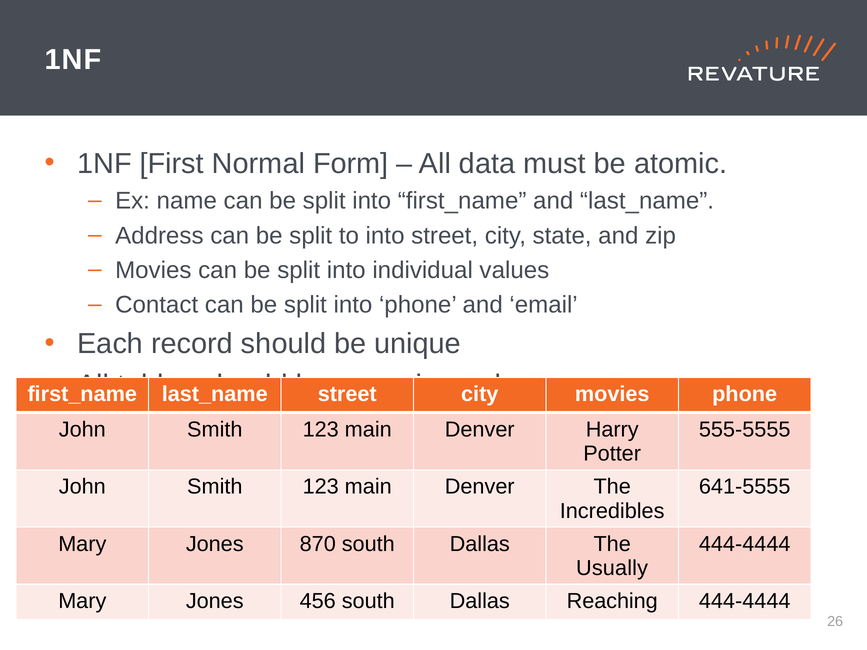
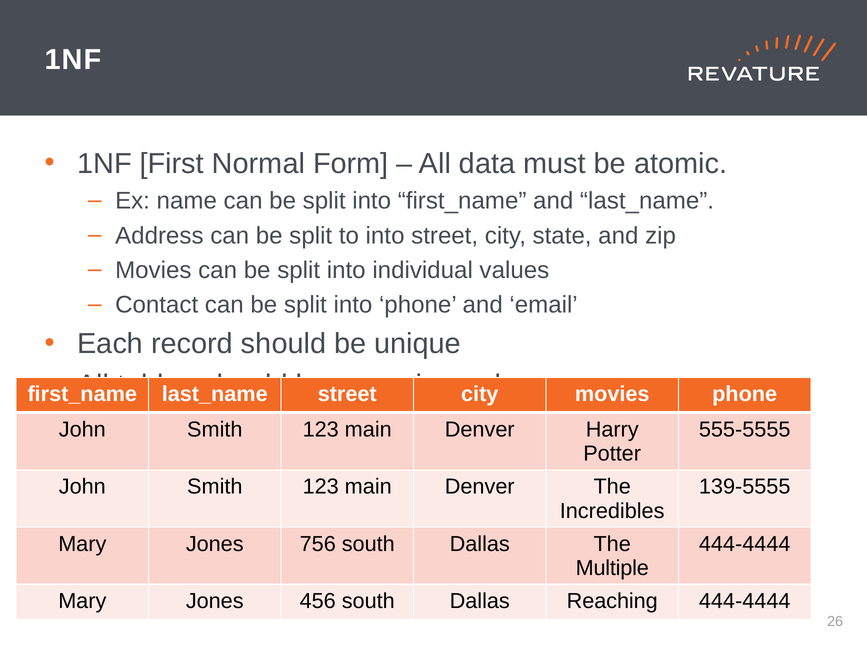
641-5555: 641-5555 -> 139-5555
870: 870 -> 756
Usually: Usually -> Multiple
